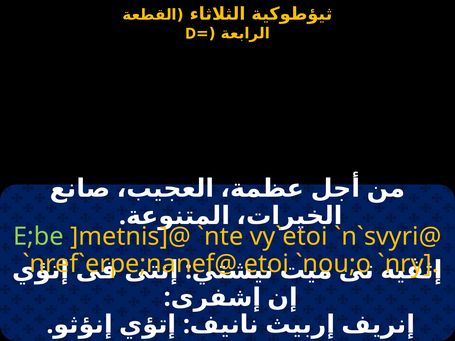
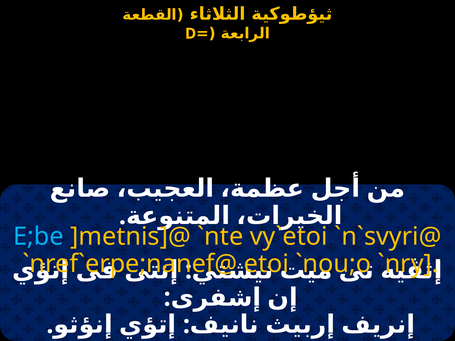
E;be colour: light green -> light blue
